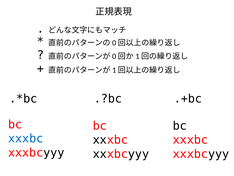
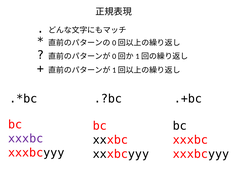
xxxbc at (26, 138) colour: blue -> purple
